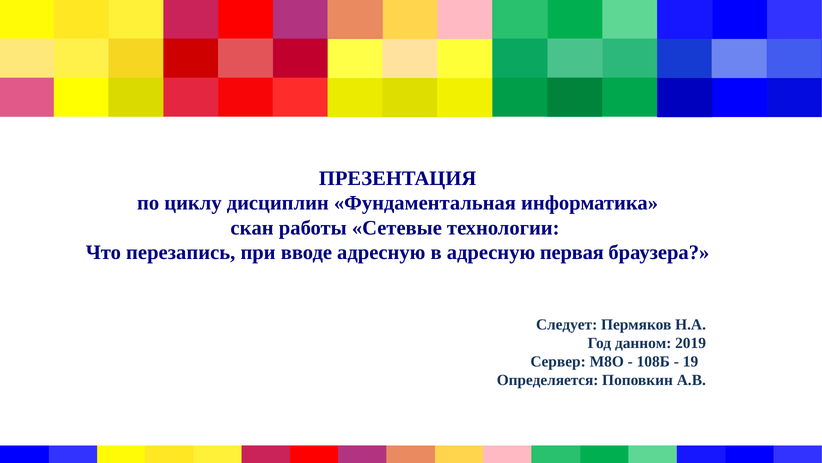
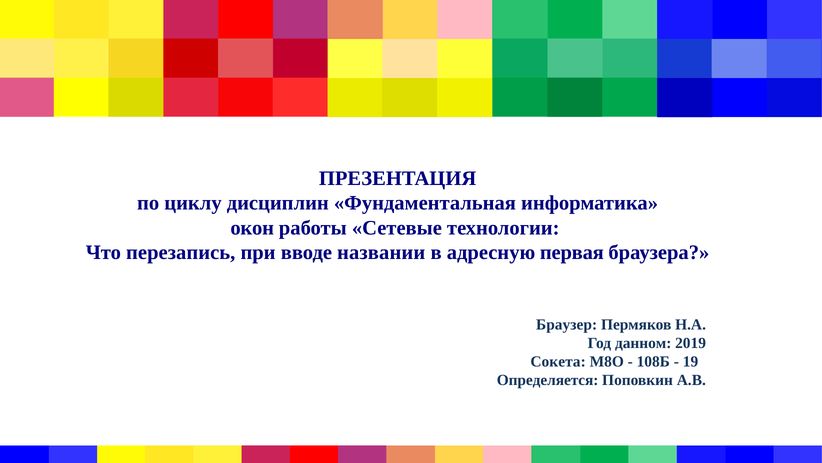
скан: скан -> окон
вводе адресную: адресную -> названии
Следует: Следует -> Браузер
Сервер: Сервер -> Сокета
